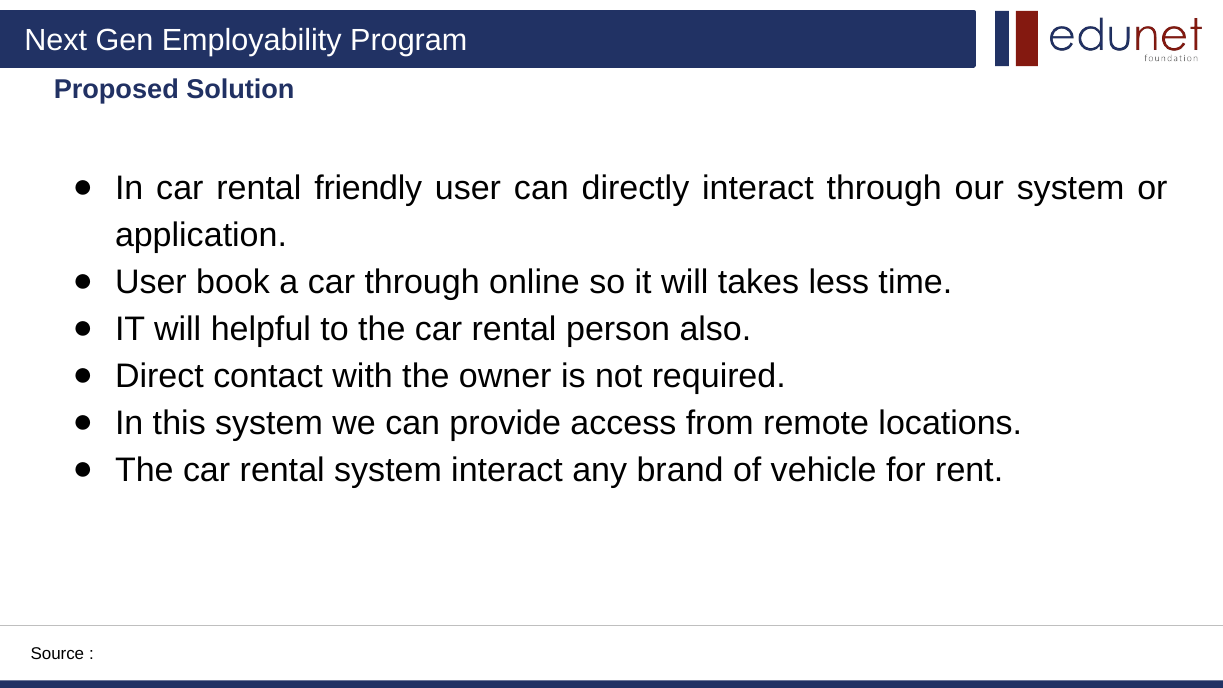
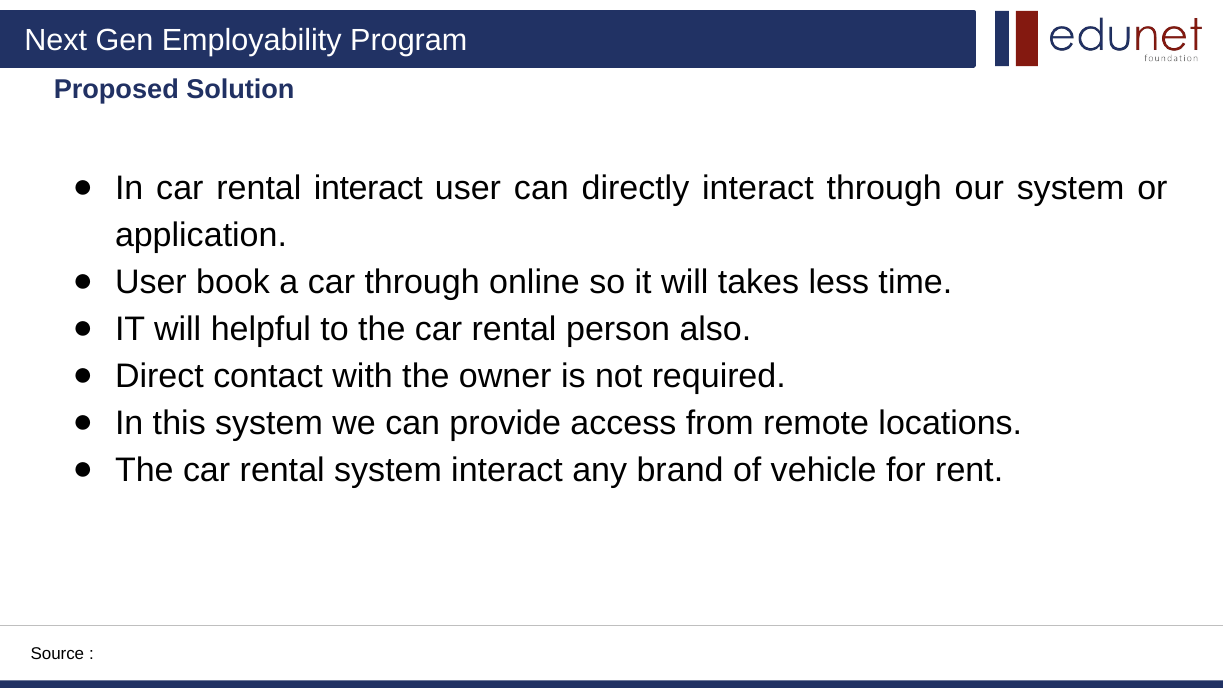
rental friendly: friendly -> interact
